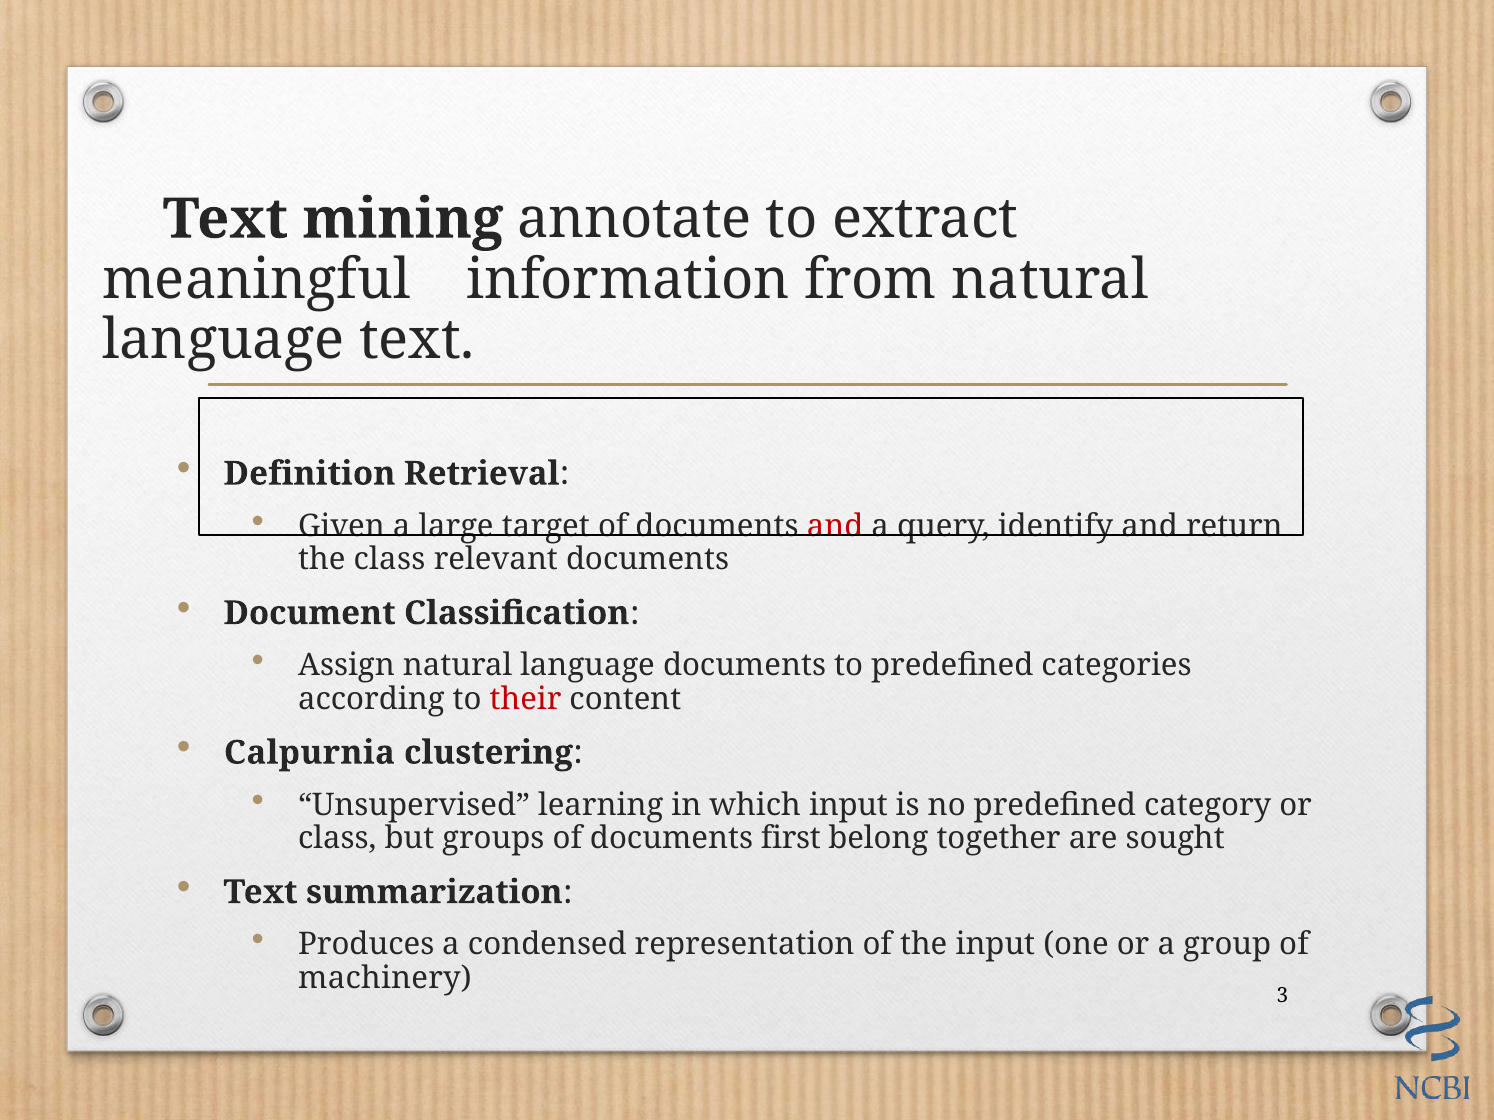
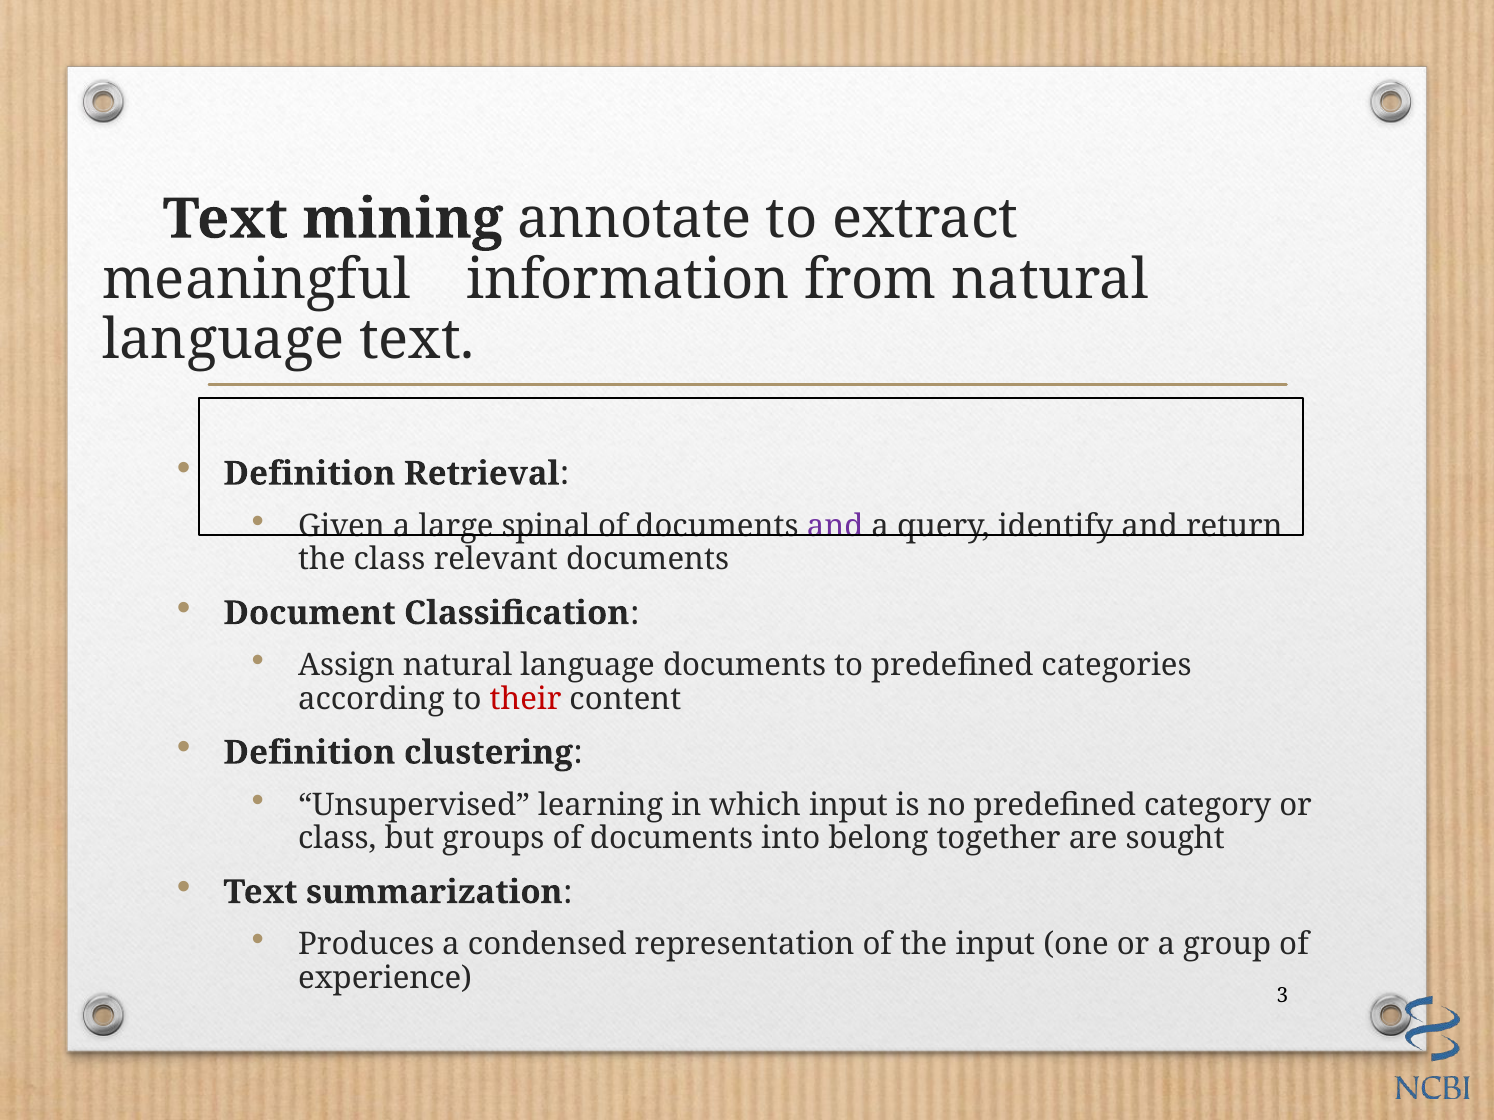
target: target -> spinal
and at (835, 526) colour: red -> purple
Calpurnia at (309, 753): Calpurnia -> Definition
first: first -> into
machinery: machinery -> experience
